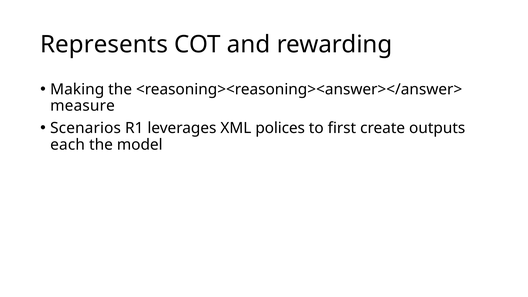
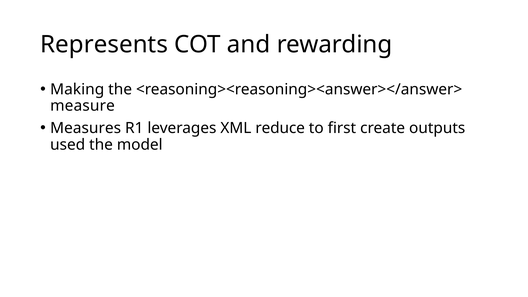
Scenarios: Scenarios -> Measures
polices: polices -> reduce
each: each -> used
